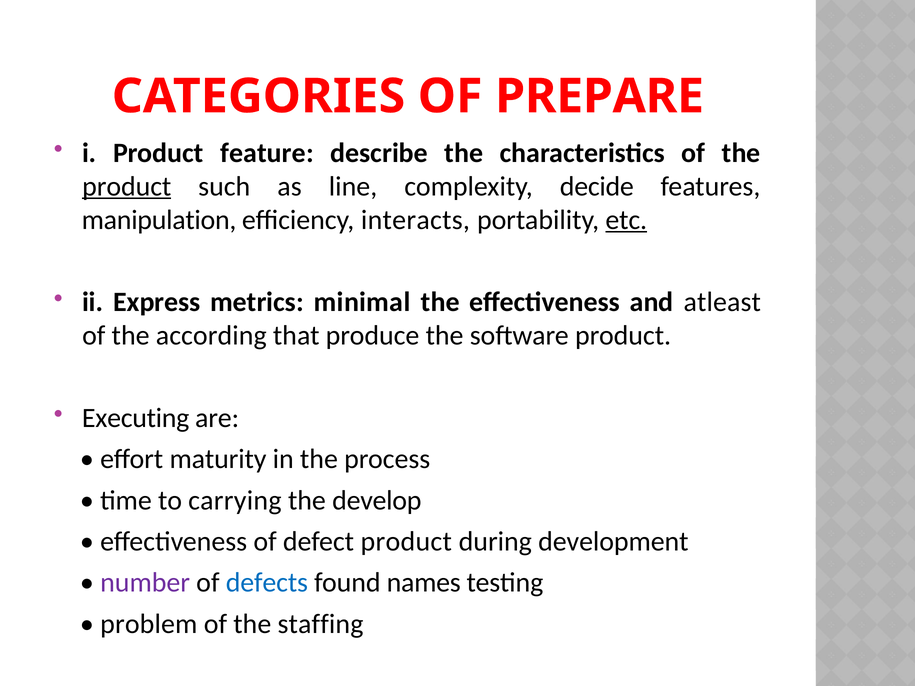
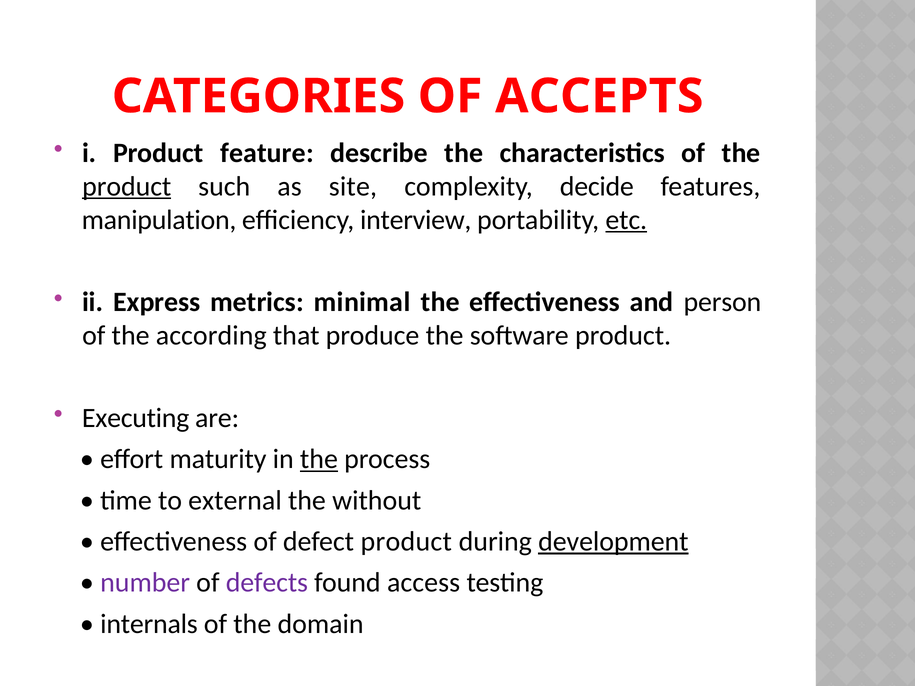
PREPARE: PREPARE -> ACCEPTS
line: line -> site
interacts: interacts -> interview
atleast: atleast -> person
the at (319, 459) underline: none -> present
carrying: carrying -> external
develop: develop -> without
development underline: none -> present
defects colour: blue -> purple
names: names -> access
problem: problem -> internals
staffing: staffing -> domain
